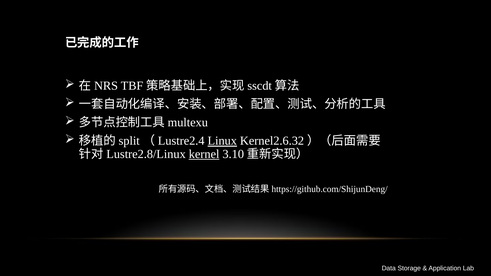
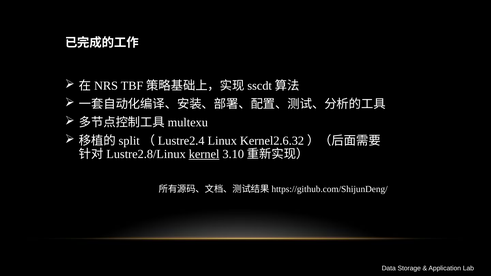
Linux underline: present -> none
